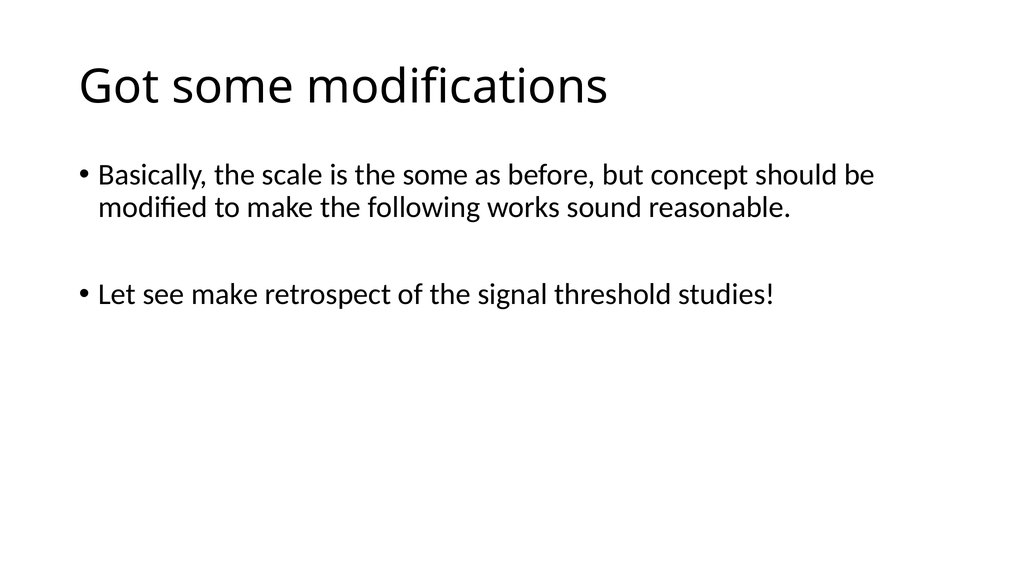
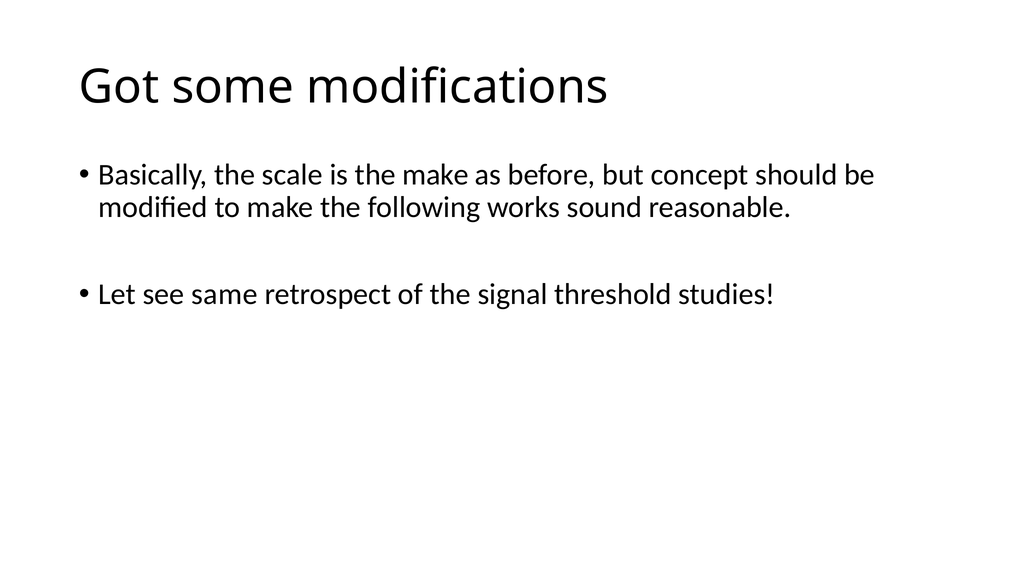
the some: some -> make
see make: make -> same
